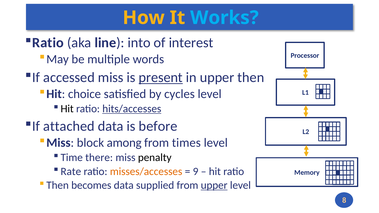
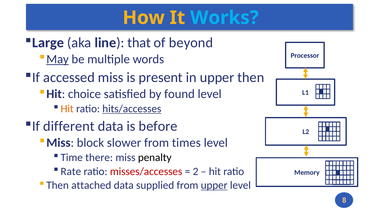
Ratio at (48, 43): Ratio -> Large
into: into -> that
interest: interest -> beyond
May underline: none -> present
present underline: present -> none
cycles: cycles -> found
Hit at (67, 109) colour: black -> orange
attached: attached -> different
among: among -> slower
misses/accesses colour: orange -> red
9: 9 -> 2
becomes: becomes -> attached
